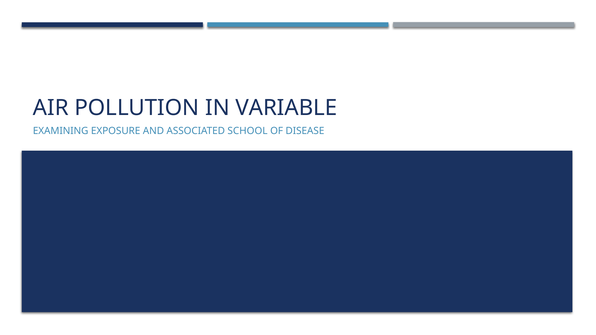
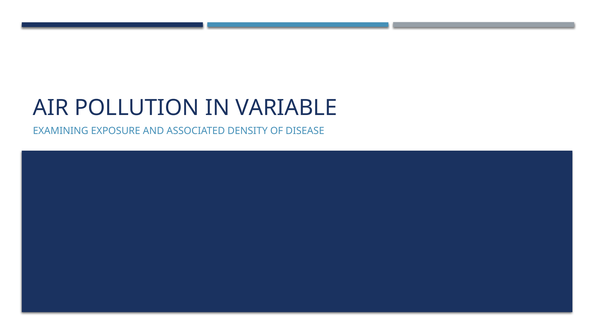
SCHOOL: SCHOOL -> DENSITY
